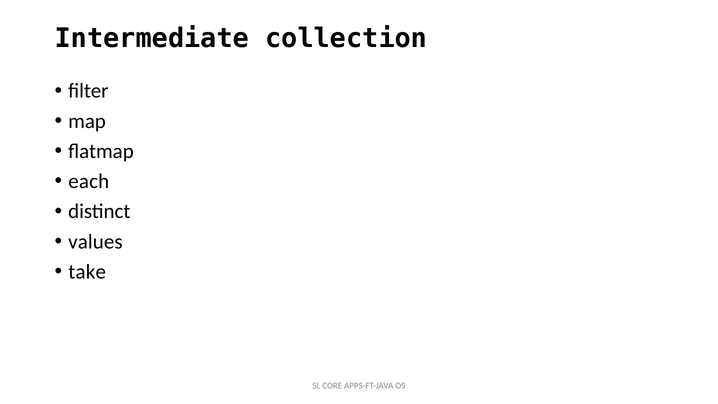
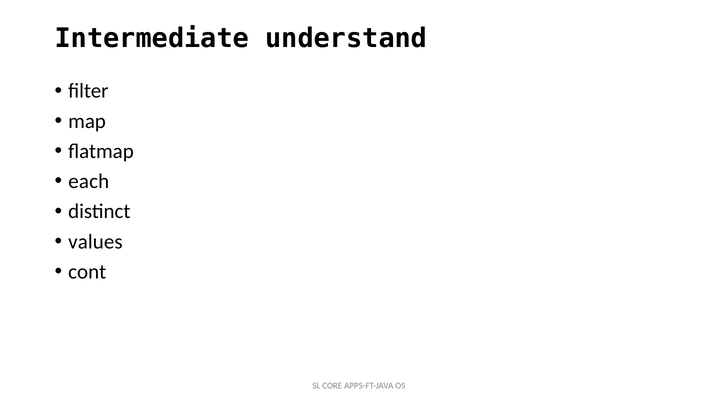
collection: collection -> understand
take: take -> cont
